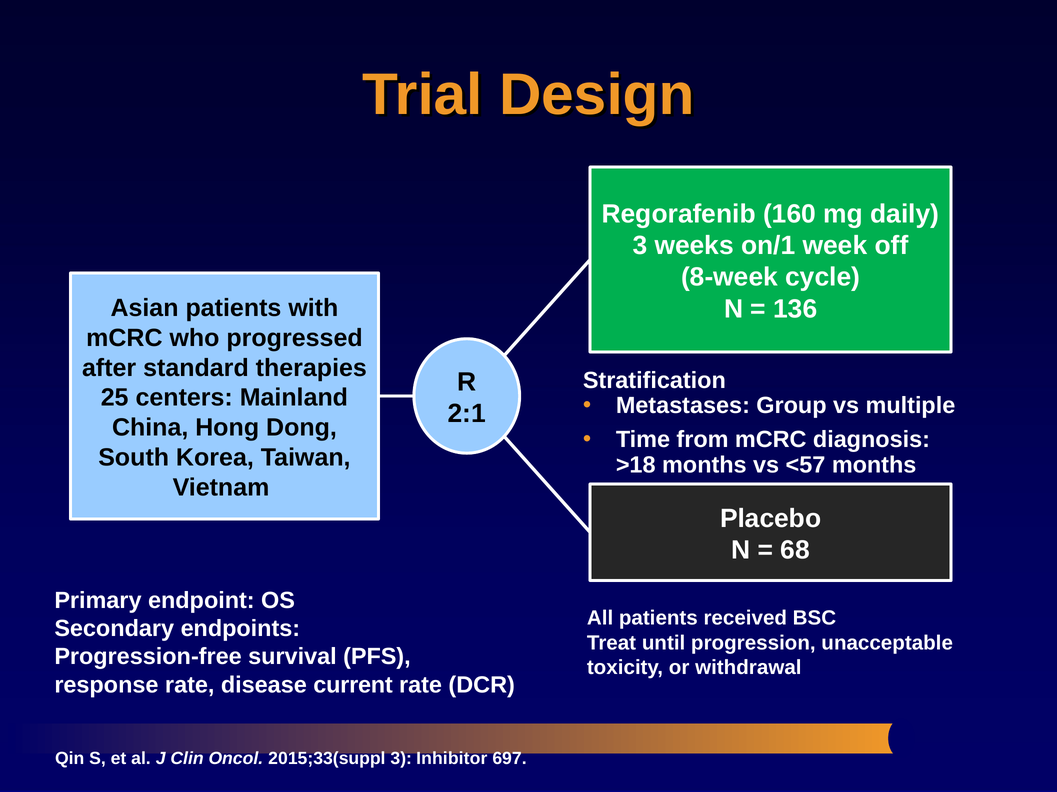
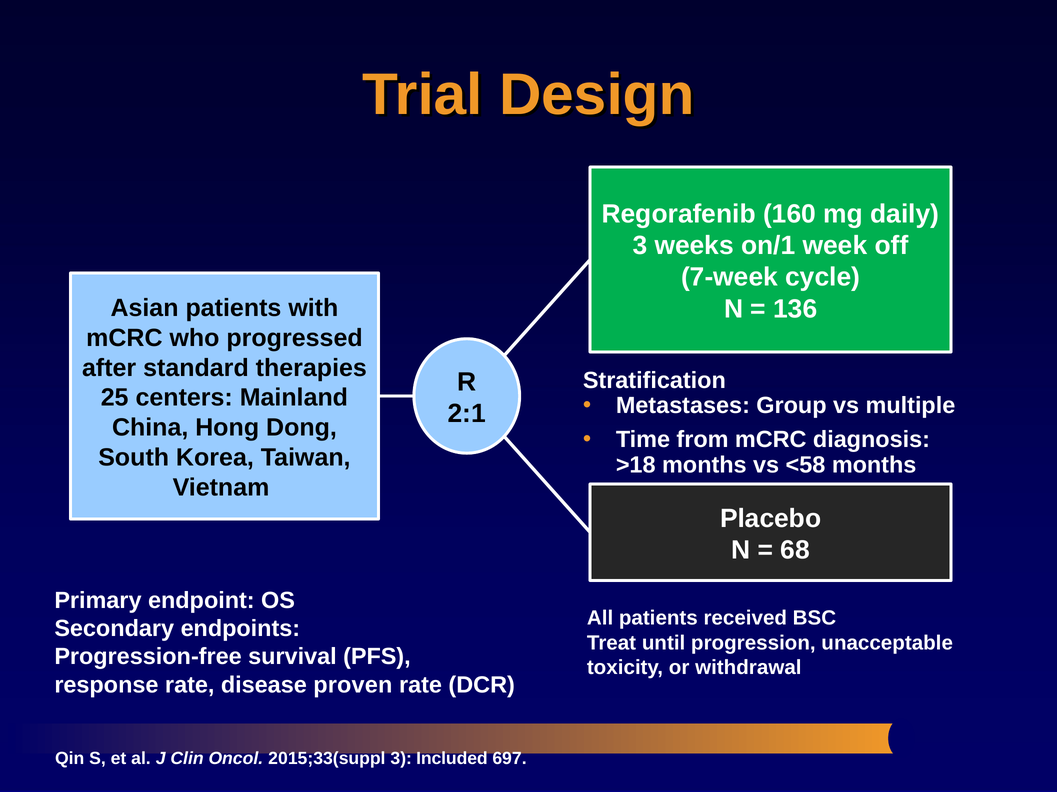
8-week: 8-week -> 7-week
<57: <57 -> <58
current: current -> proven
Inhibitor: Inhibitor -> Included
